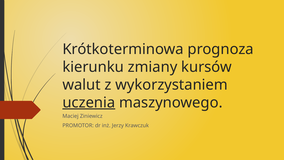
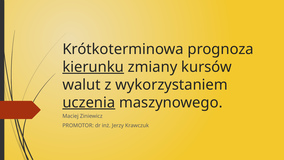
kierunku underline: none -> present
